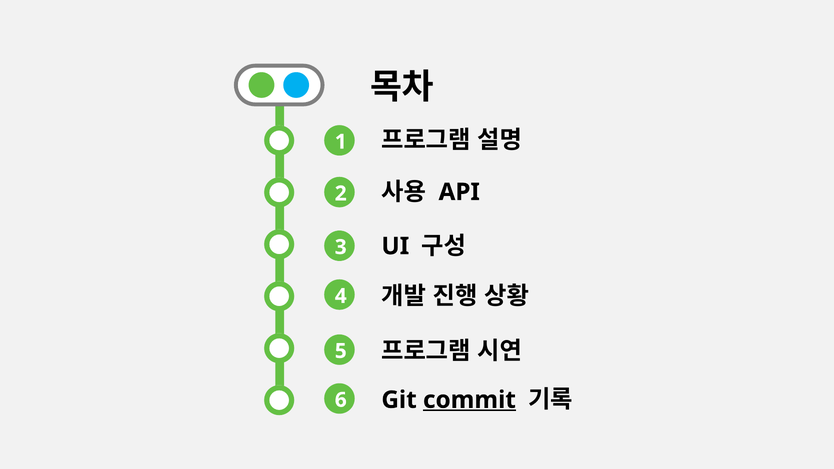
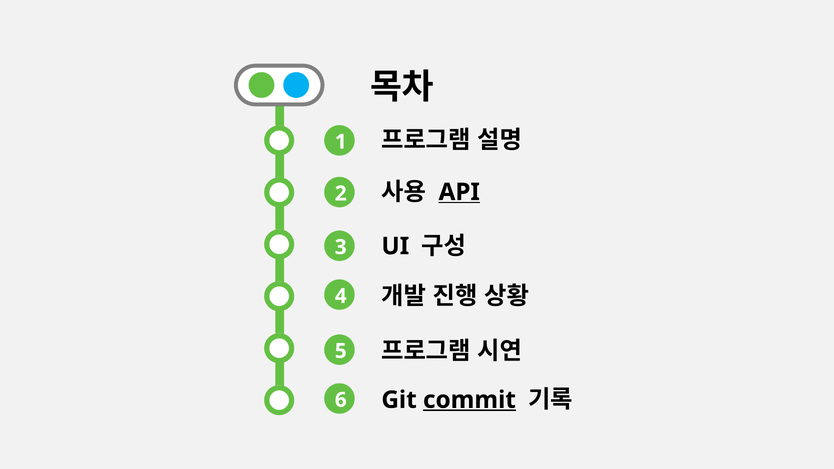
API underline: none -> present
